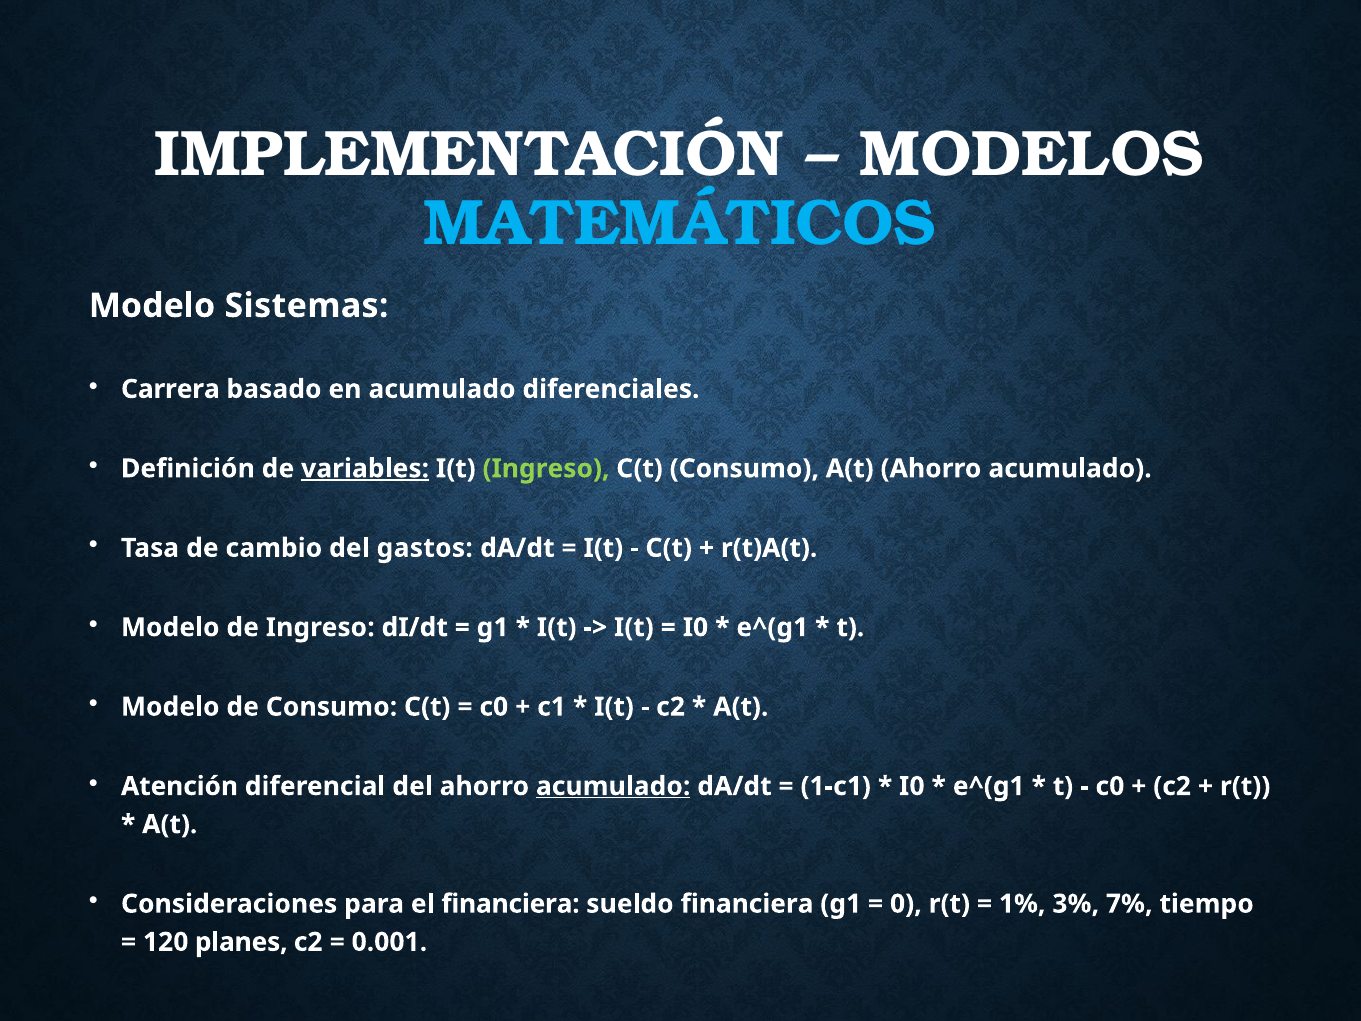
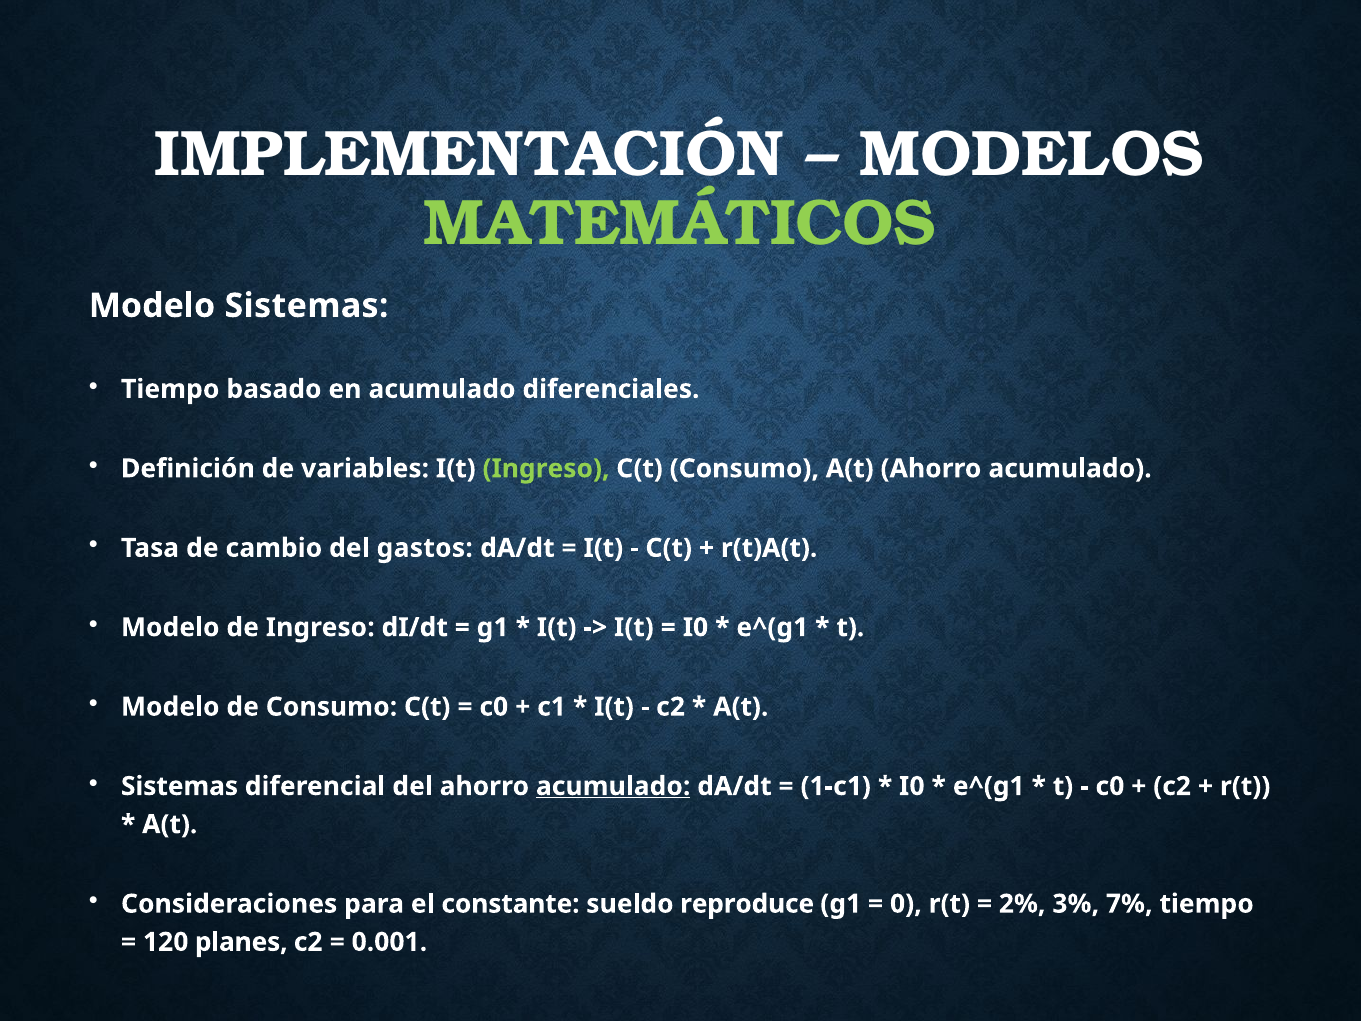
MATEMÁTICOS colour: light blue -> light green
Carrera at (170, 389): Carrera -> Tiempo
variables underline: present -> none
Atención at (180, 786): Atención -> Sistemas
el financiera: financiera -> constante
sueldo financiera: financiera -> reproduce
1%: 1% -> 2%
